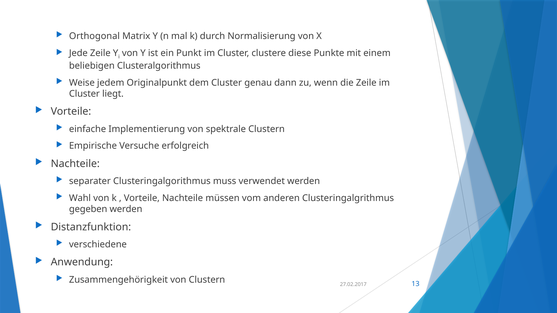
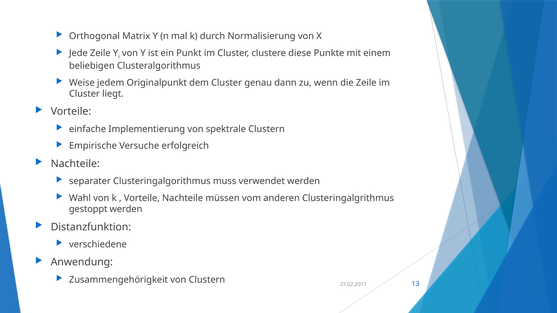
gegeben: gegeben -> gestoppt
